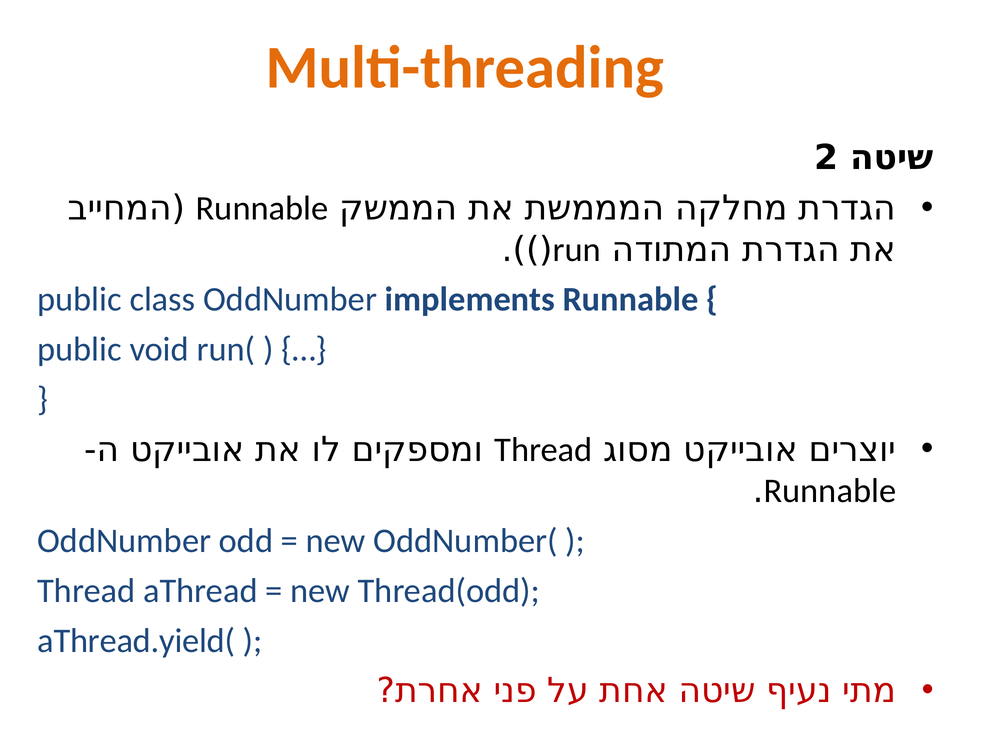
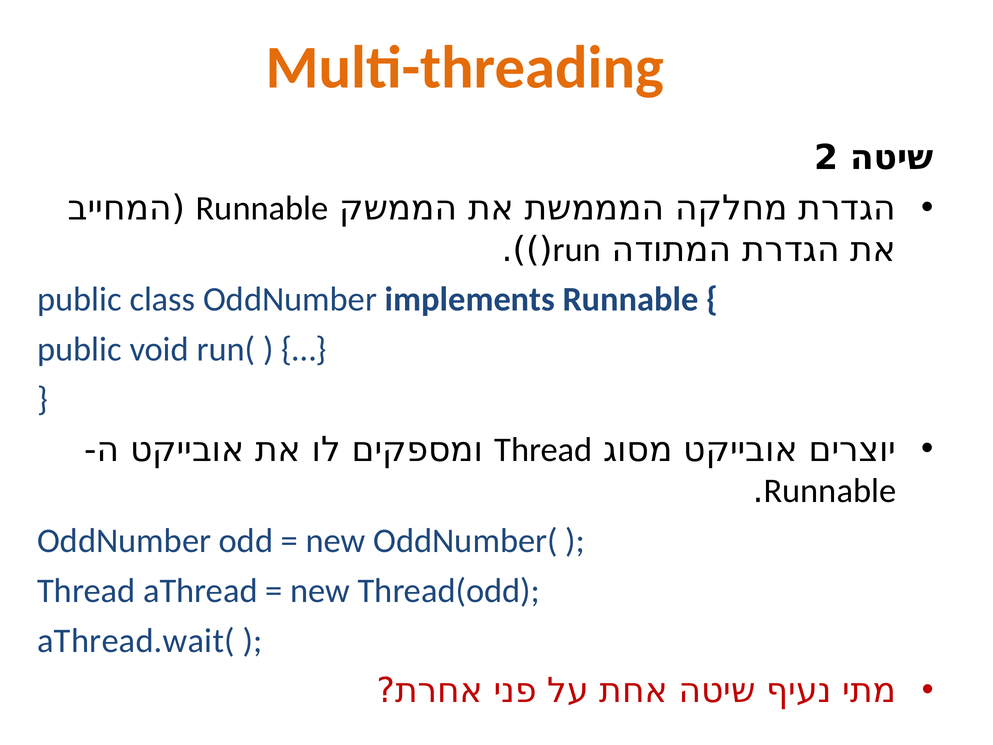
aThread.yield(: aThread.yield( -> aThread.wait(
